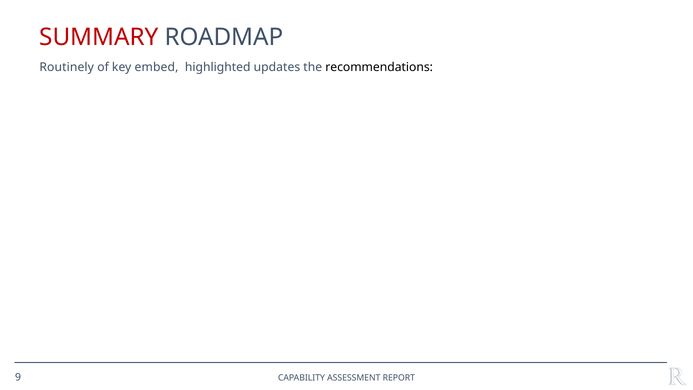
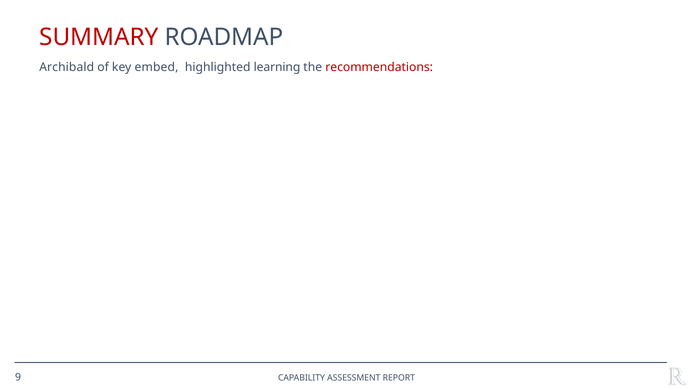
Routinely: Routinely -> Archibald
updates: updates -> learning
recommendations colour: black -> red
